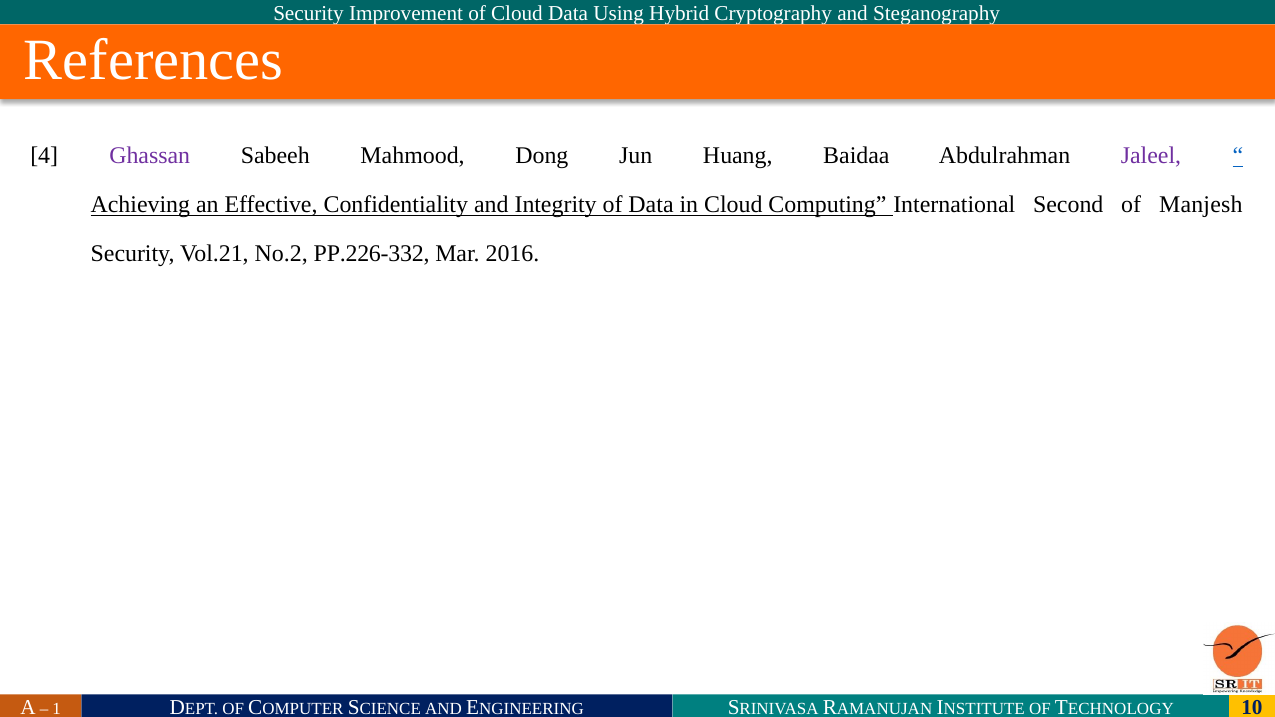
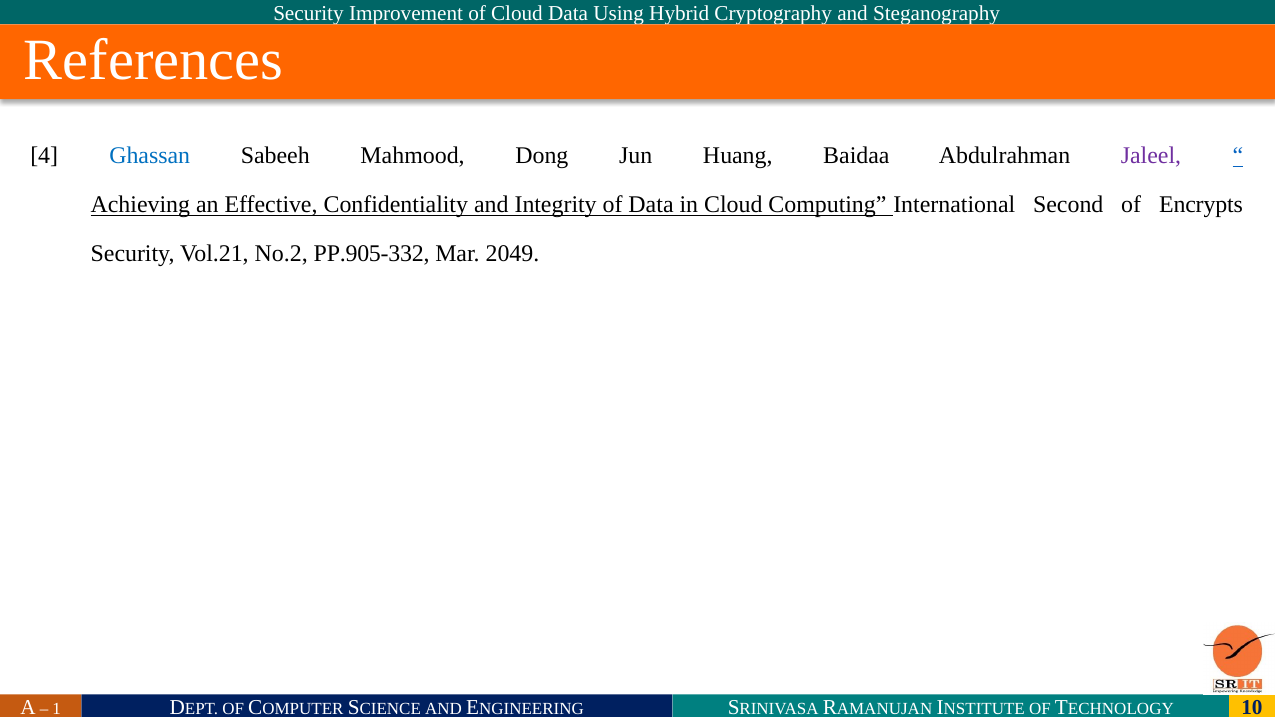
Ghassan colour: purple -> blue
Manjesh: Manjesh -> Encrypts
PP.226-332: PP.226-332 -> PP.905-332
2016: 2016 -> 2049
